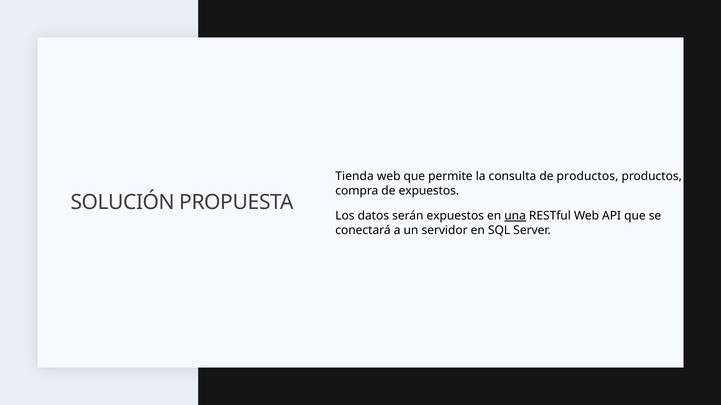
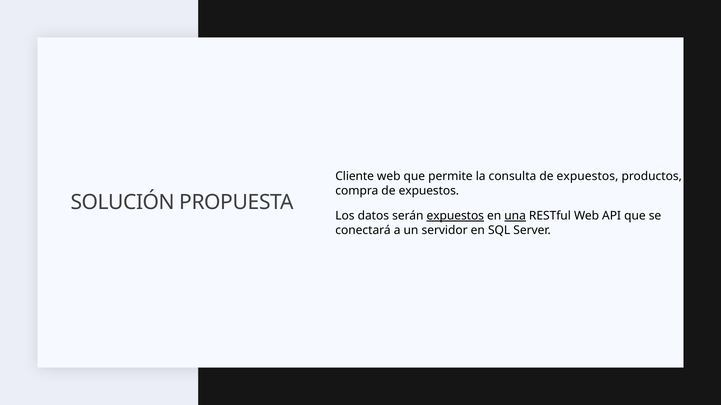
Tienda: Tienda -> Cliente
consulta de productos: productos -> expuestos
expuestos at (455, 216) underline: none -> present
